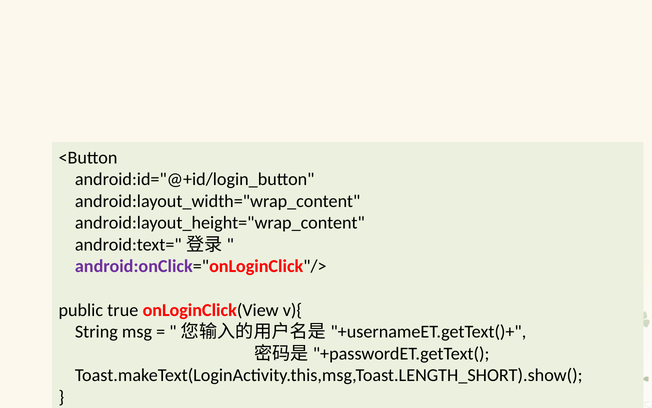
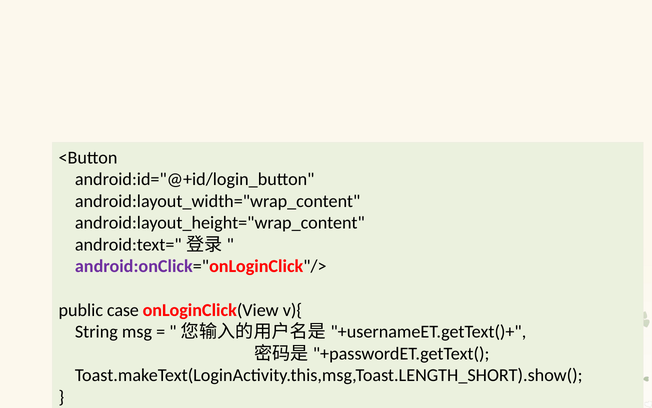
true: true -> case
